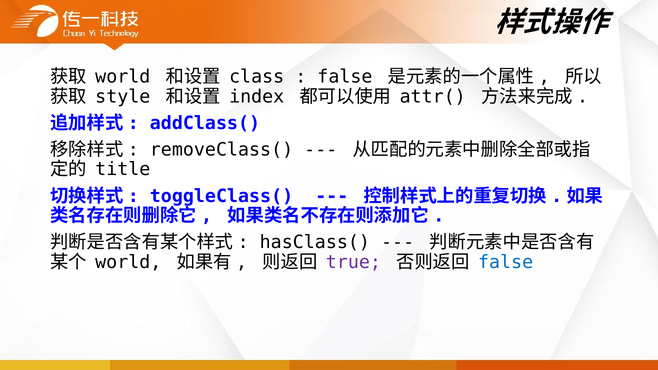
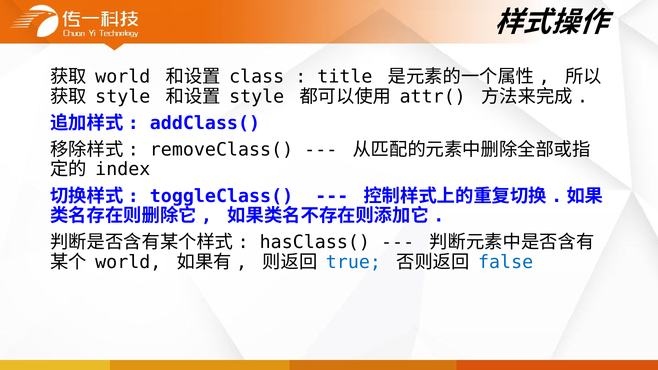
false at (345, 77): false -> title
index at (257, 97): index -> style
title: title -> index
true colour: purple -> blue
